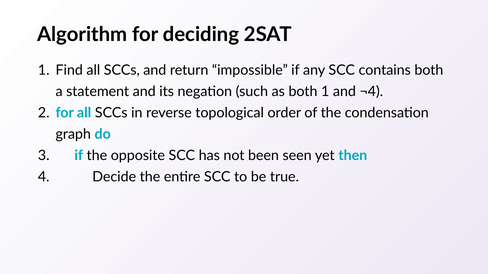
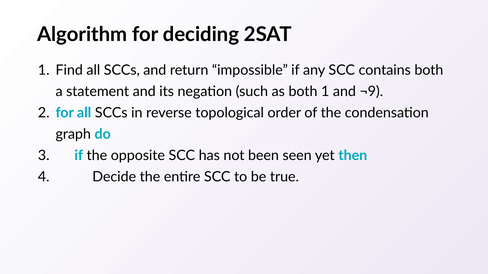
¬4: ¬4 -> ¬9
